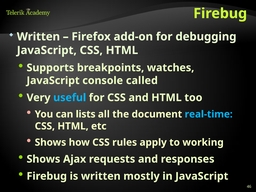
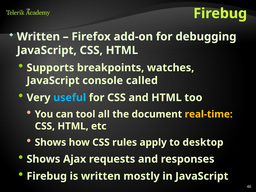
lists: lists -> tool
real-time colour: light blue -> yellow
working: working -> desktop
